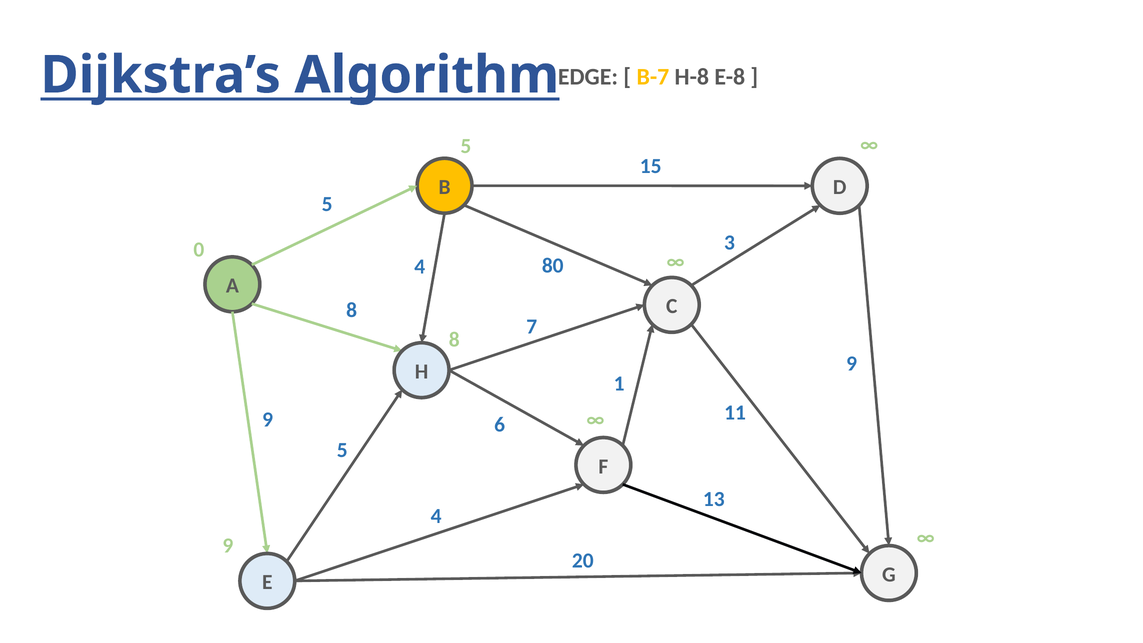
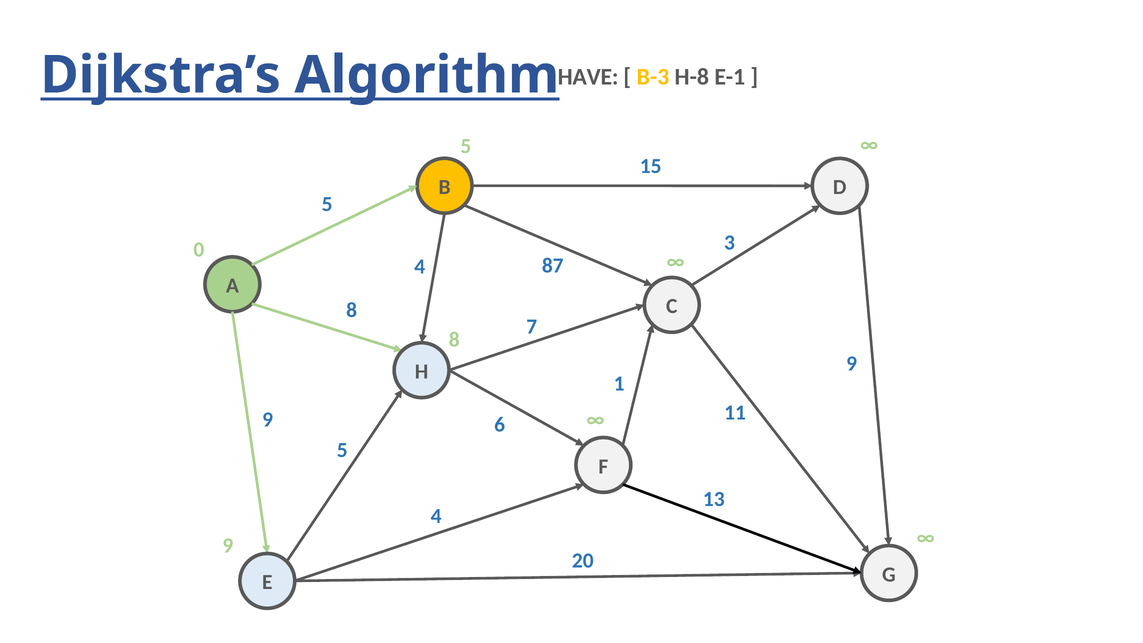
EDGE: EDGE -> HAVE
B-7: B-7 -> B-3
E-8: E-8 -> E-1
80: 80 -> 87
